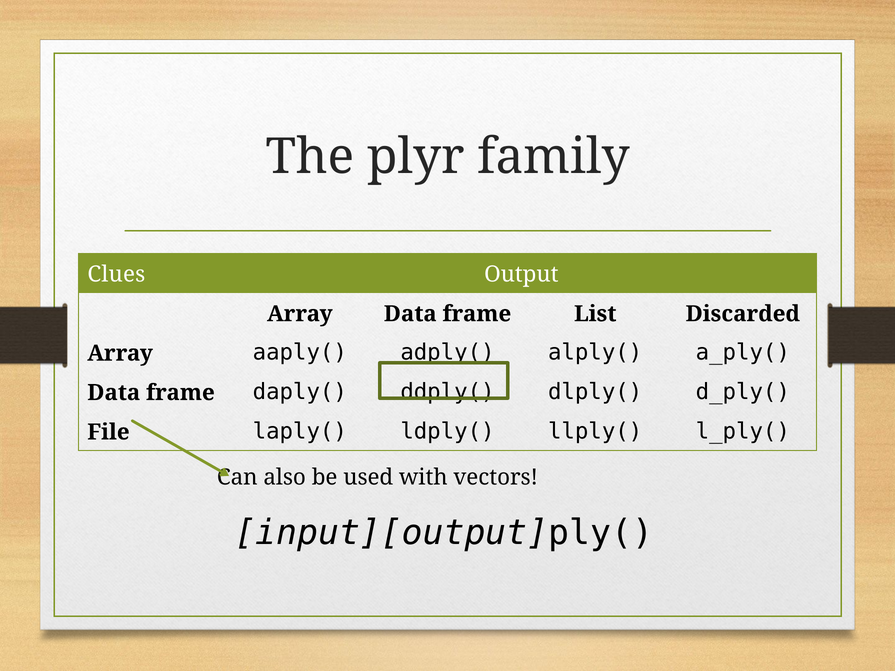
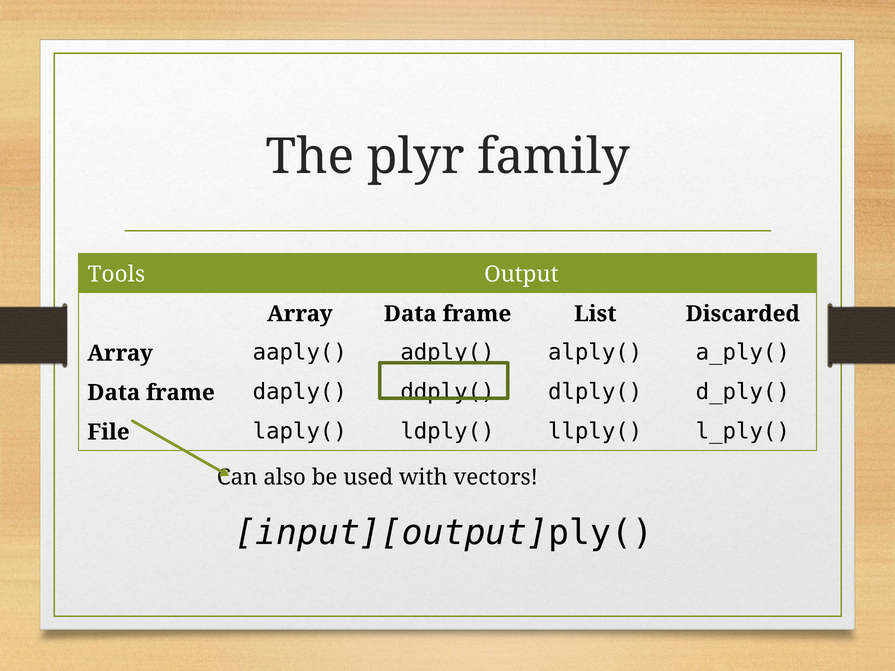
Clues: Clues -> Tools
